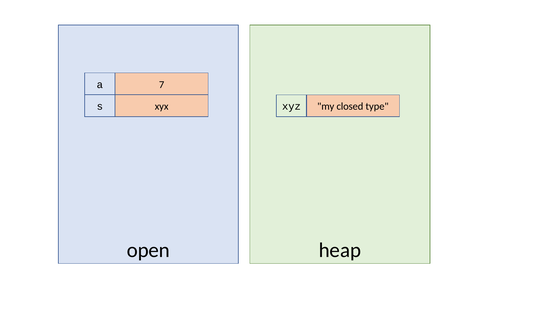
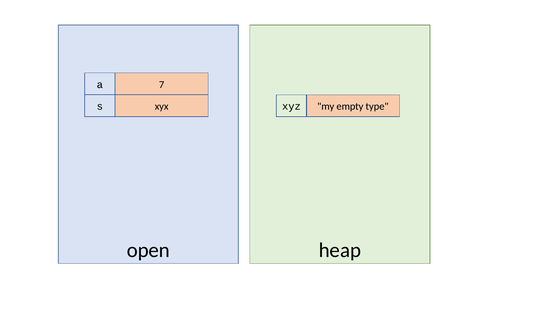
closed: closed -> empty
